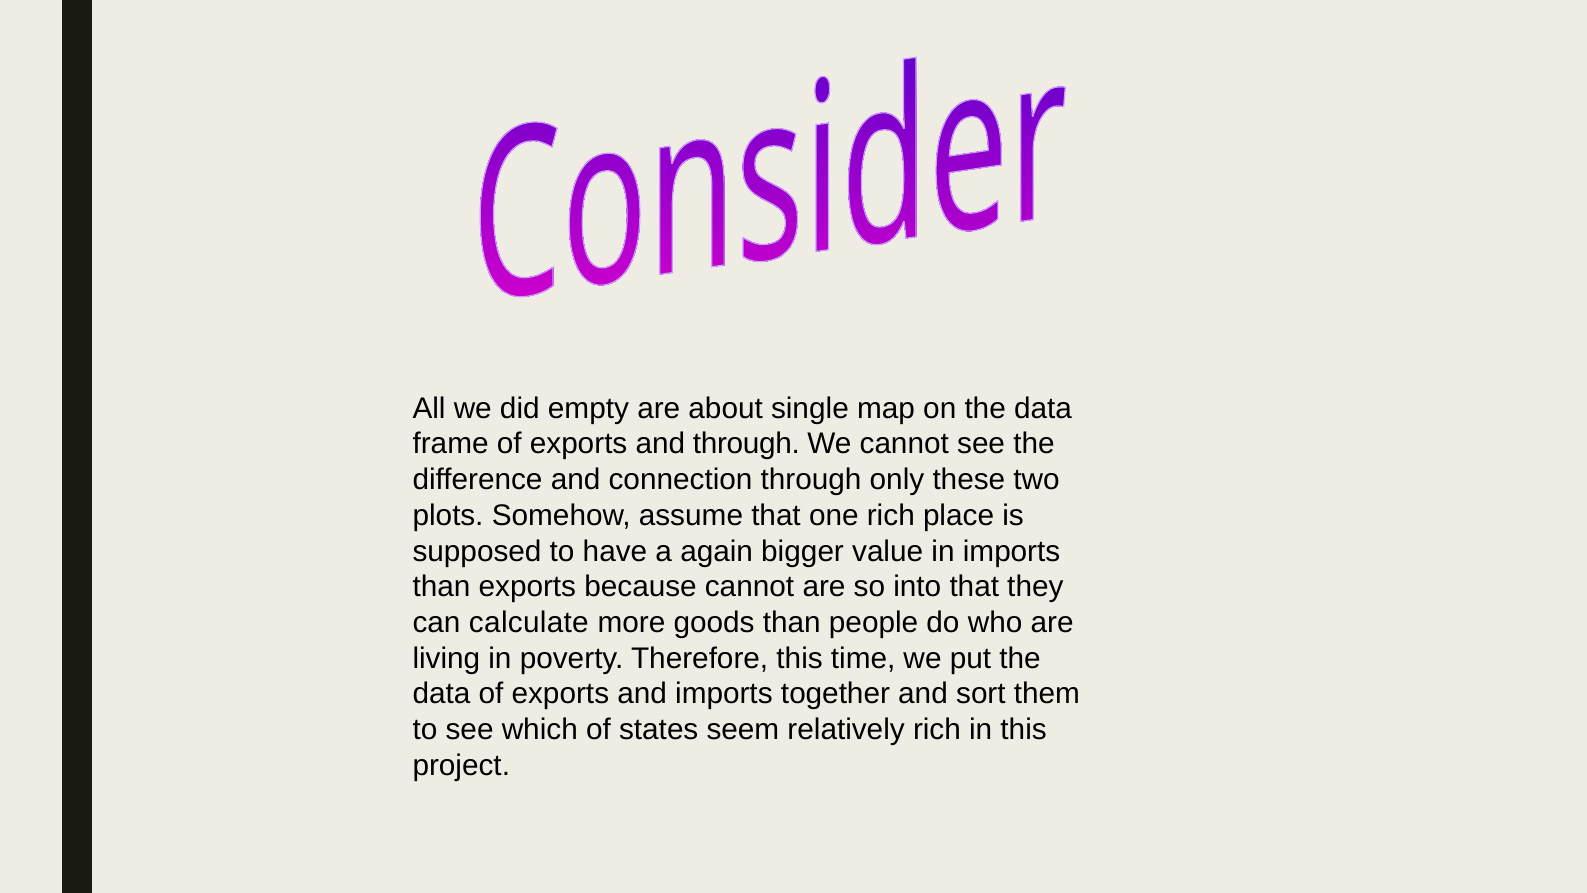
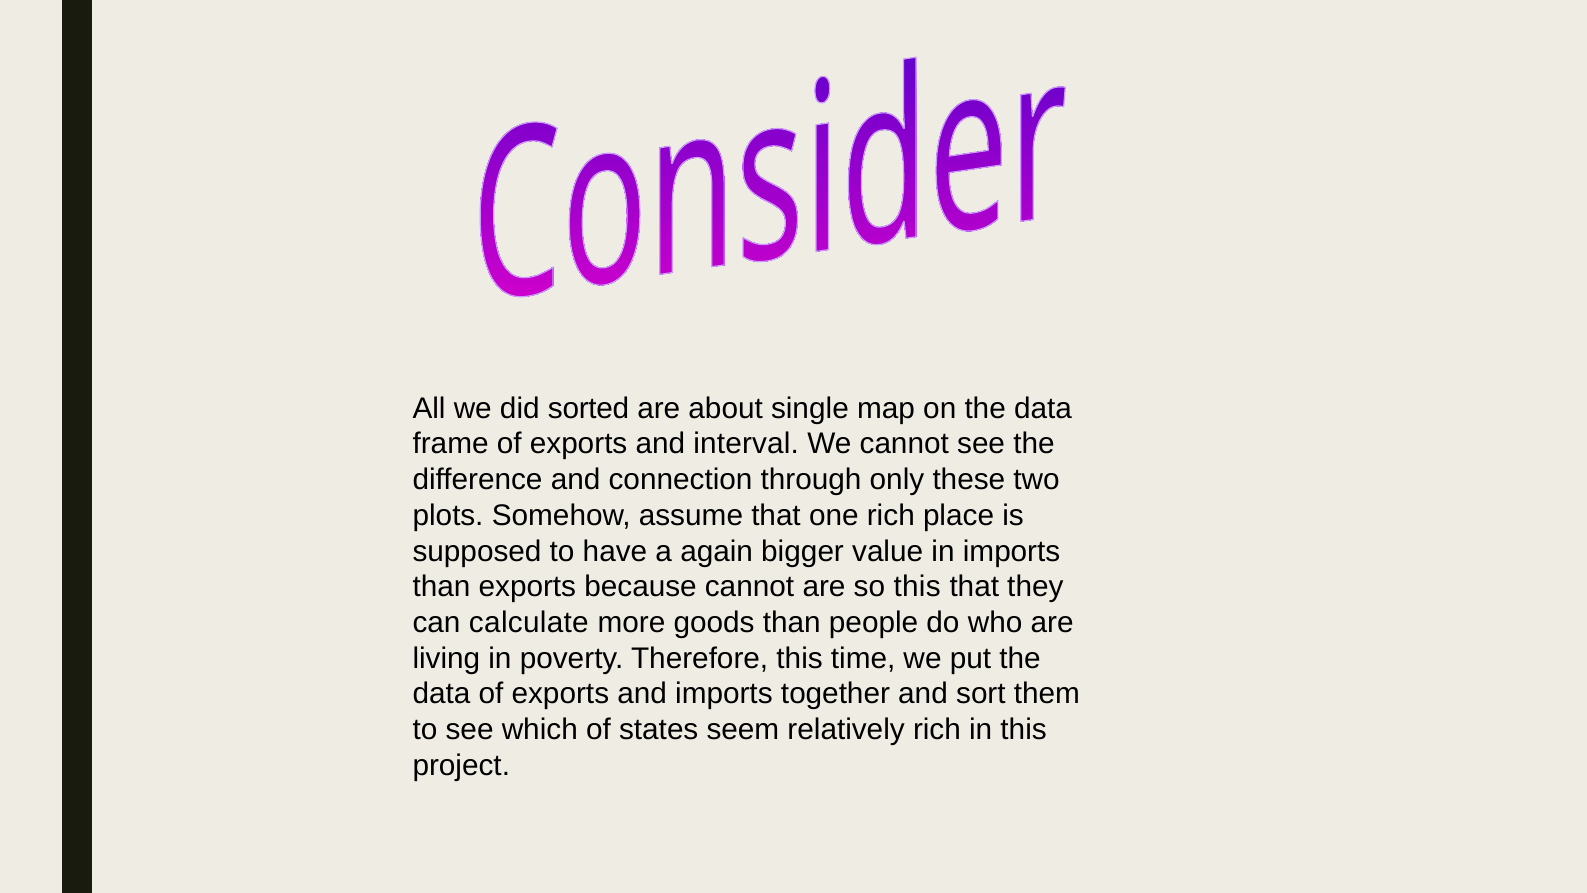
empty: empty -> sorted
and through: through -> interval
so into: into -> this
